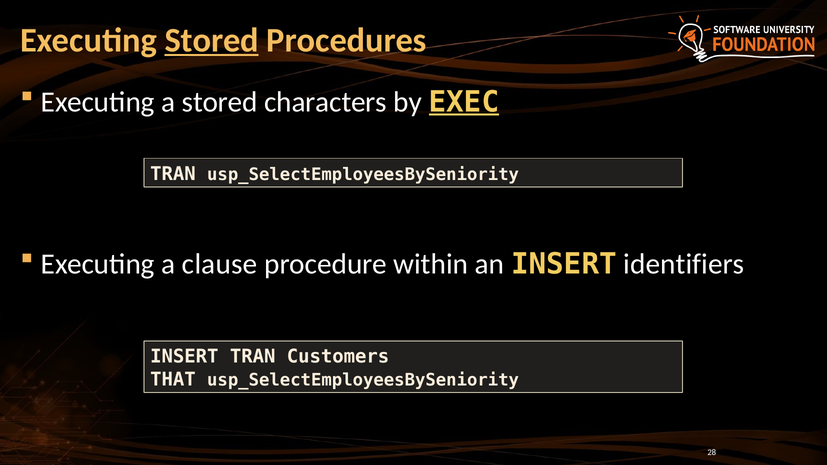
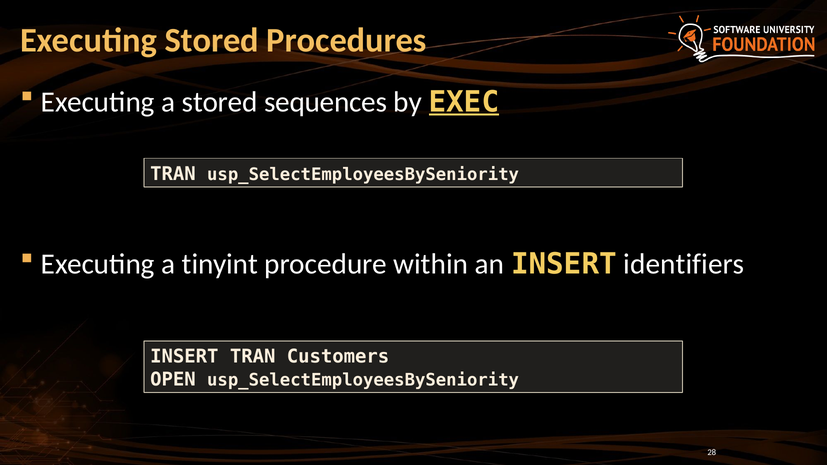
Stored at (212, 40) underline: present -> none
characters: characters -> sequences
clause: clause -> tinyint
THAT: THAT -> OPEN
